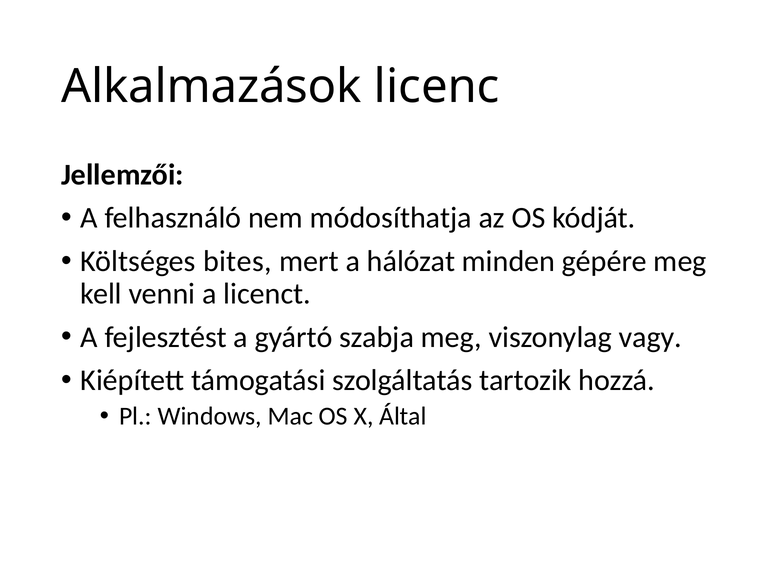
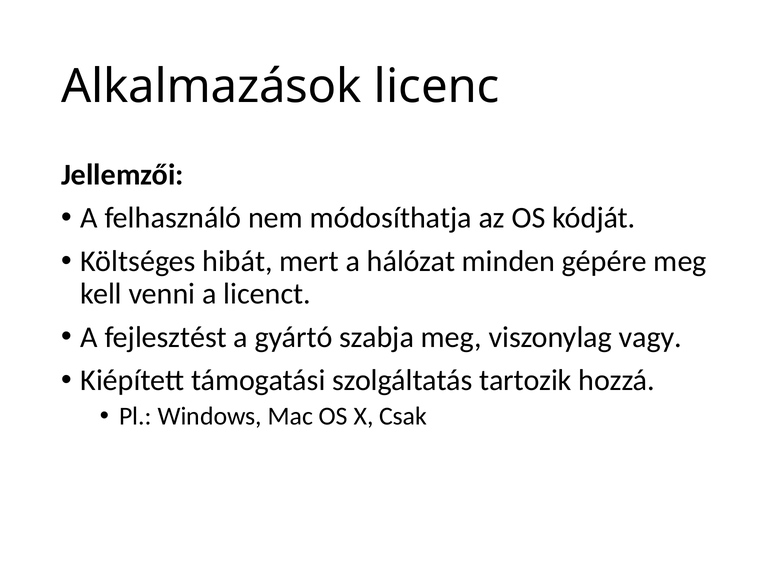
bites: bites -> hibát
Által: Által -> Csak
